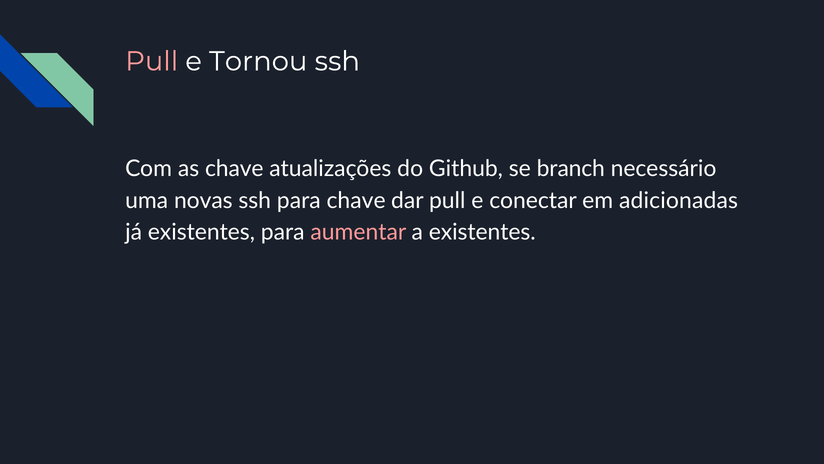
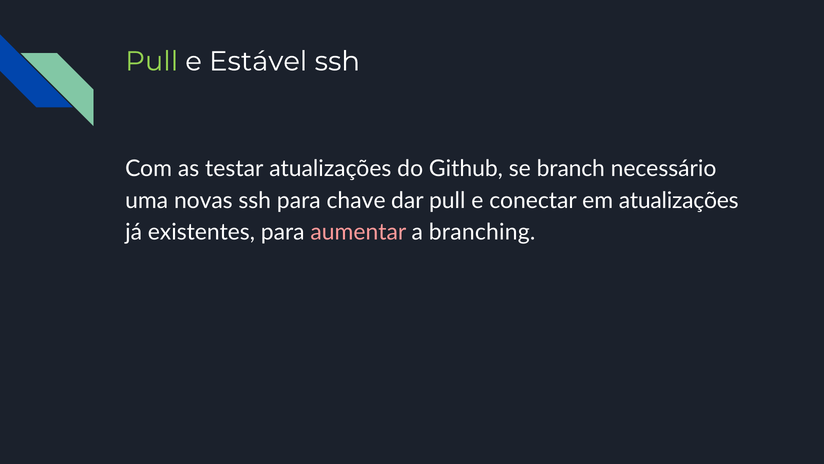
Pull at (152, 61) colour: pink -> light green
Tornou: Tornou -> Estável
as chave: chave -> testar
em adicionadas: adicionadas -> atualizações
a existentes: existentes -> branching
